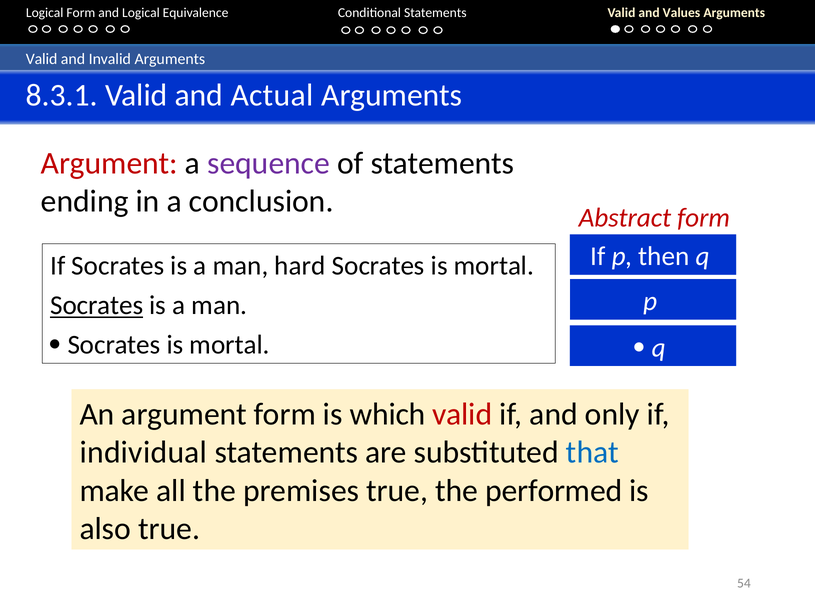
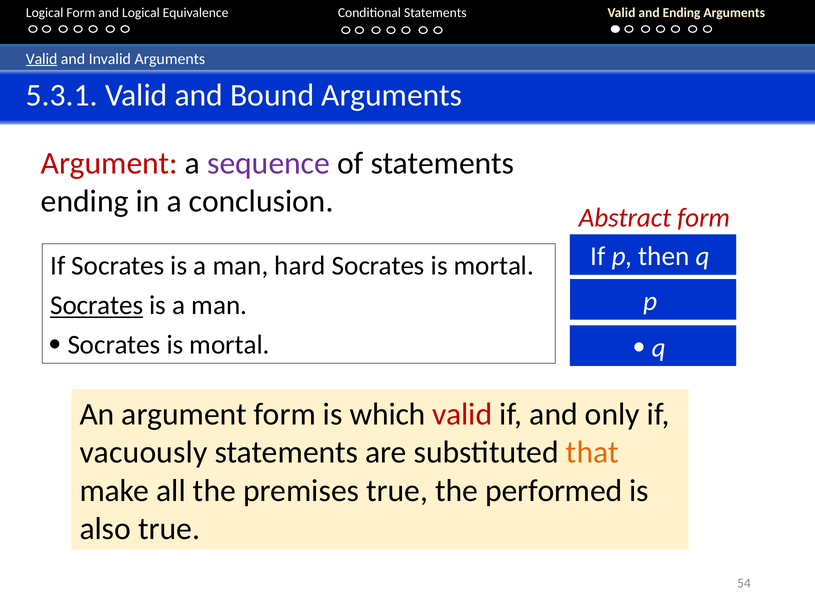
and Values: Values -> Ending
Valid at (42, 59) underline: none -> present
8.3.1: 8.3.1 -> 5.3.1
Actual: Actual -> Bound
individual: individual -> vacuously
that colour: blue -> orange
